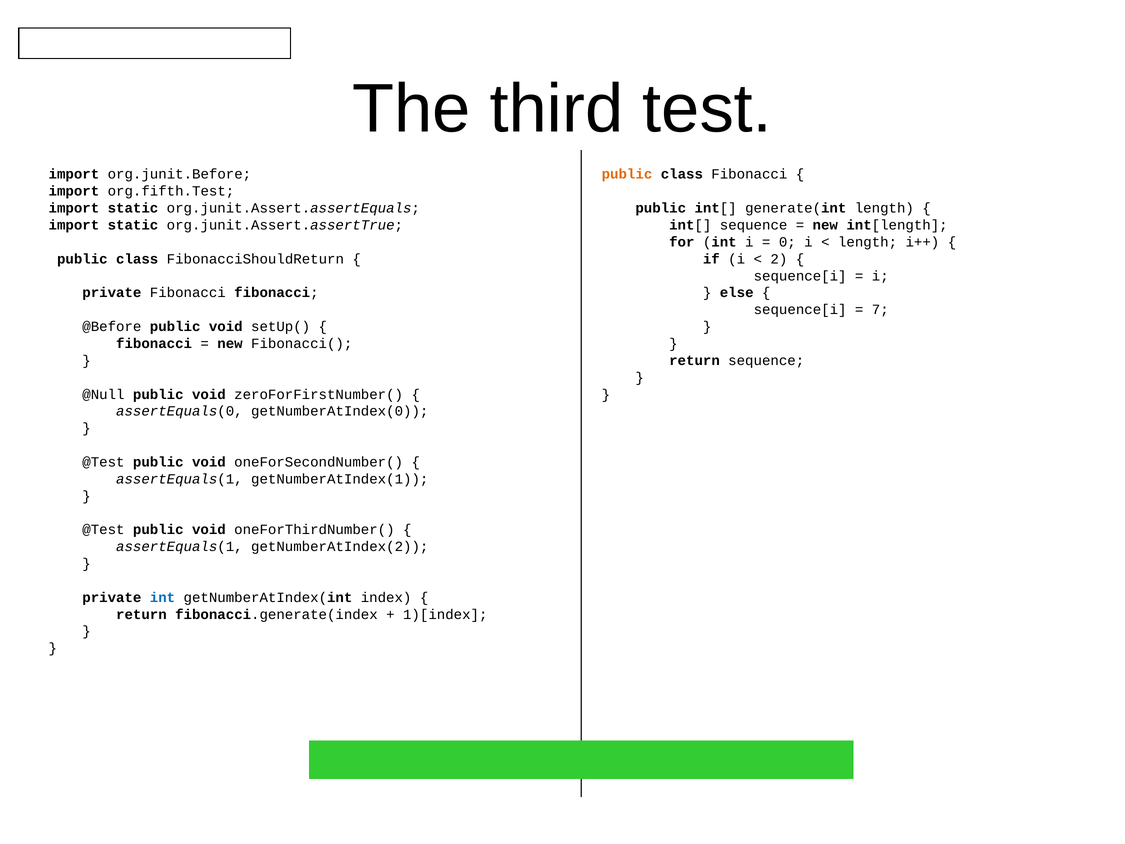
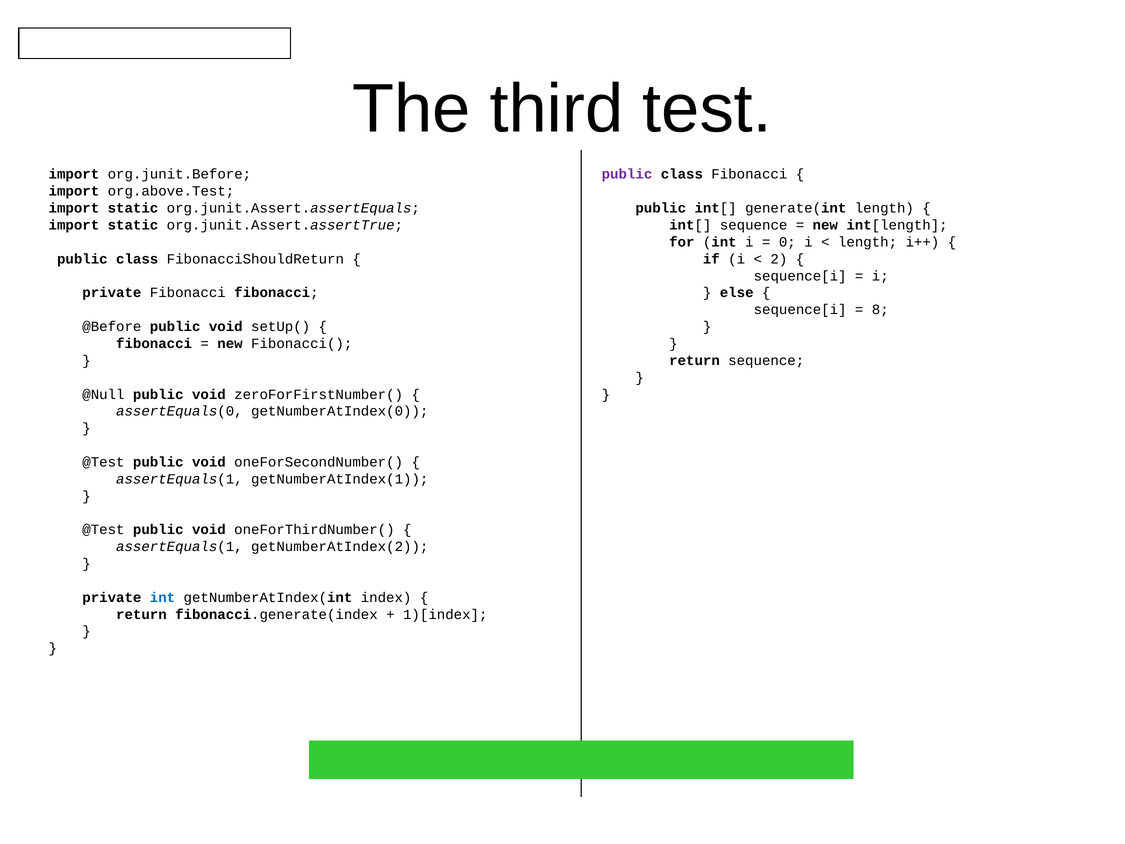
public at (627, 174) colour: orange -> purple
org.fifth.Test: org.fifth.Test -> org.above.Test
7: 7 -> 8
